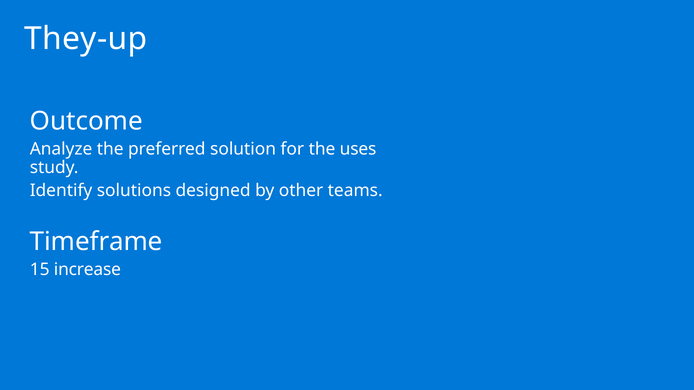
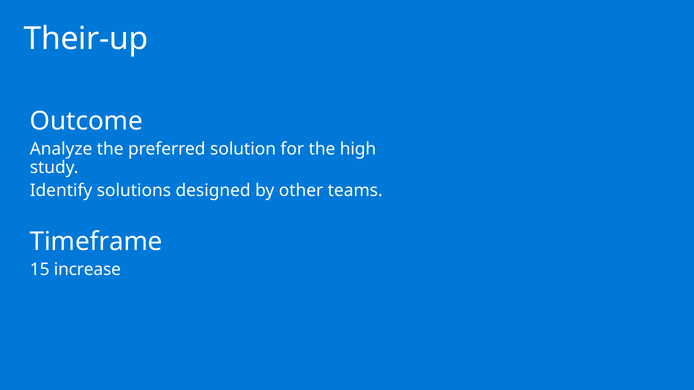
They-up: They-up -> Their-up
uses: uses -> high
